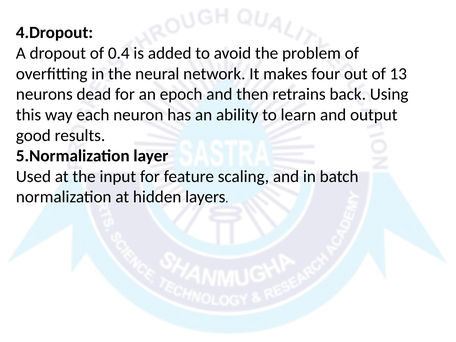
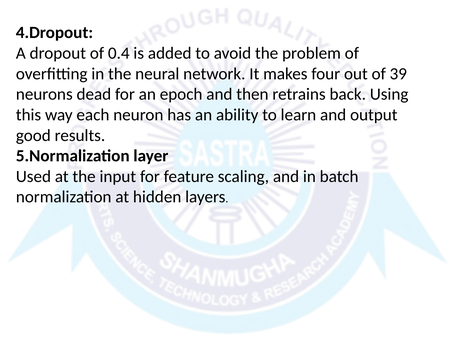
13: 13 -> 39
